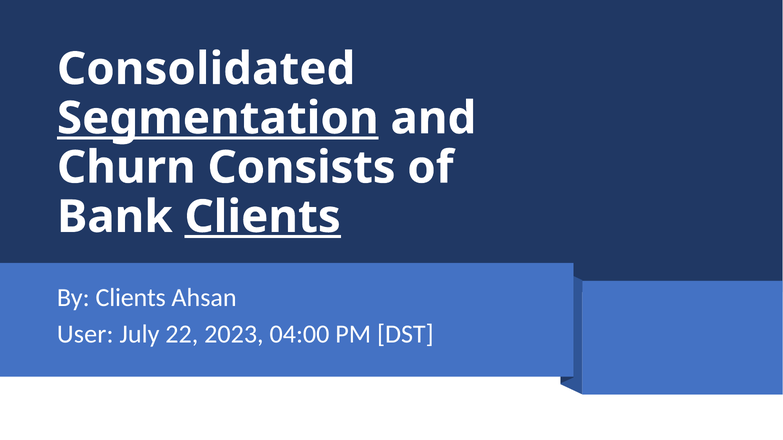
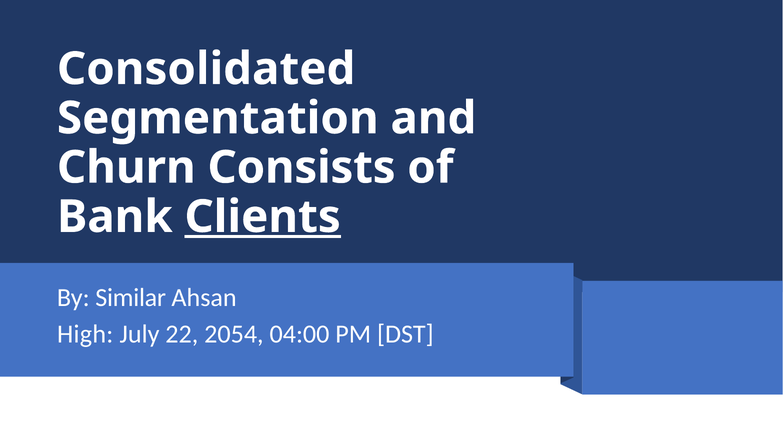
Segmentation underline: present -> none
By Clients: Clients -> Similar
User: User -> High
2023: 2023 -> 2054
